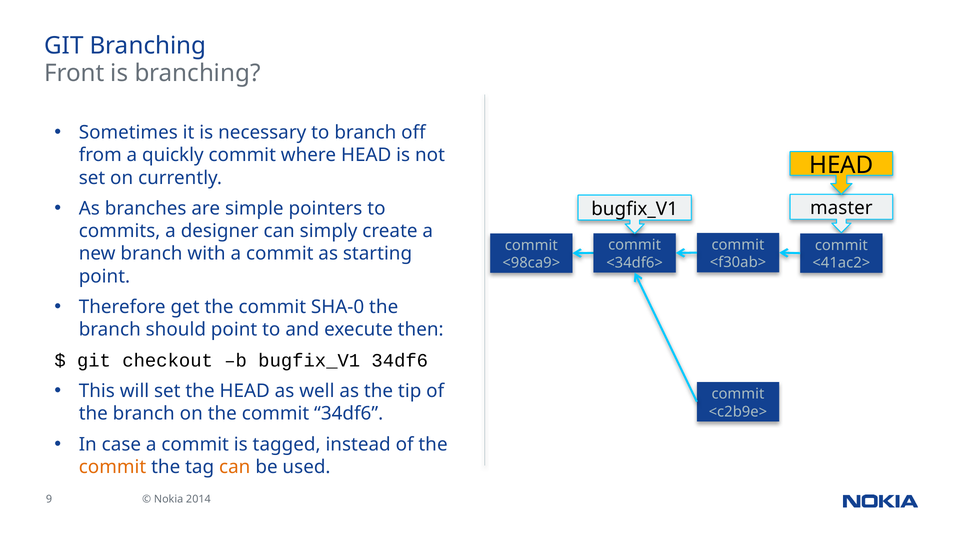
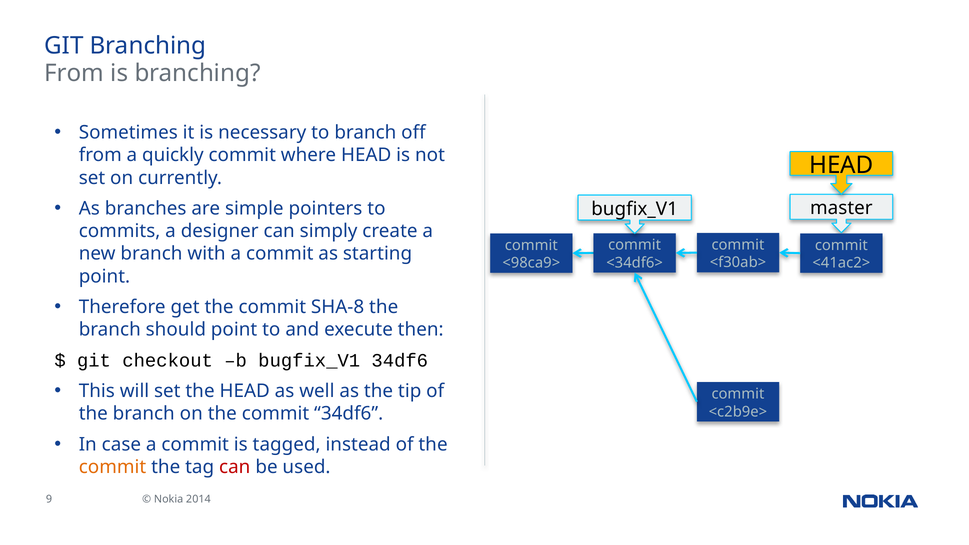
Front at (74, 73): Front -> From
SHA-0: SHA-0 -> SHA-8
can at (235, 467) colour: orange -> red
